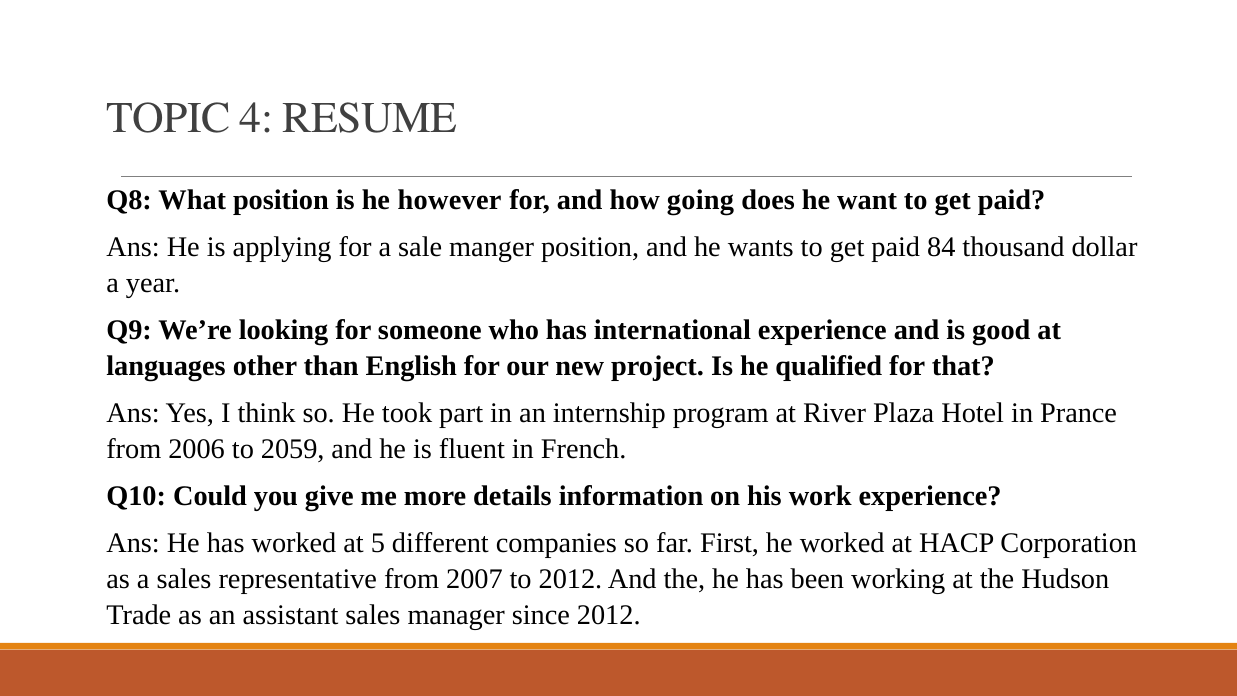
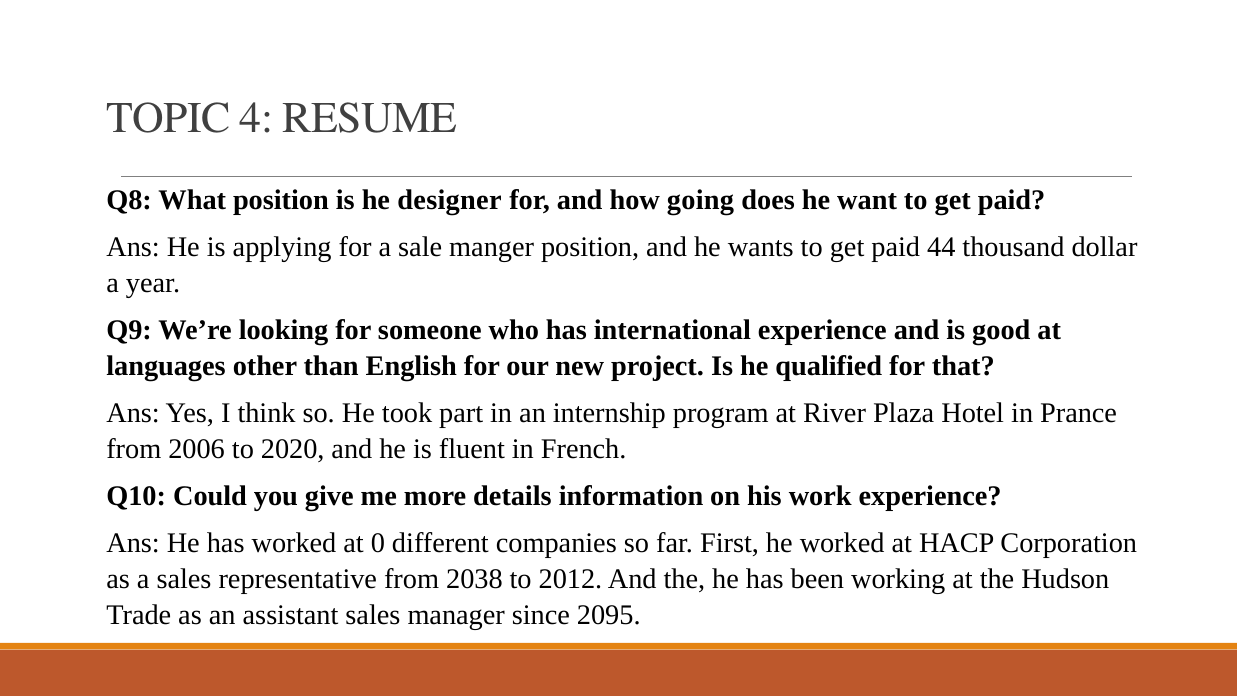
however: however -> designer
84: 84 -> 44
2059: 2059 -> 2020
5: 5 -> 0
2007: 2007 -> 2038
since 2012: 2012 -> 2095
